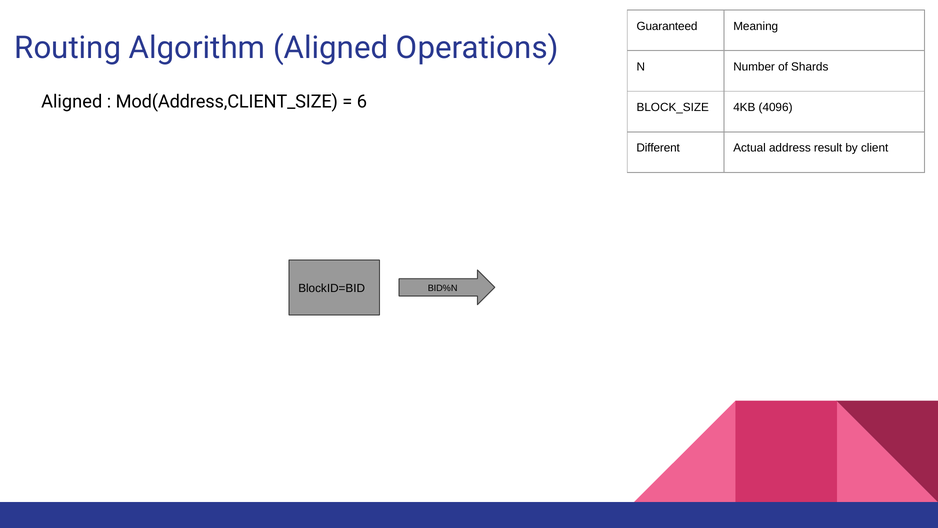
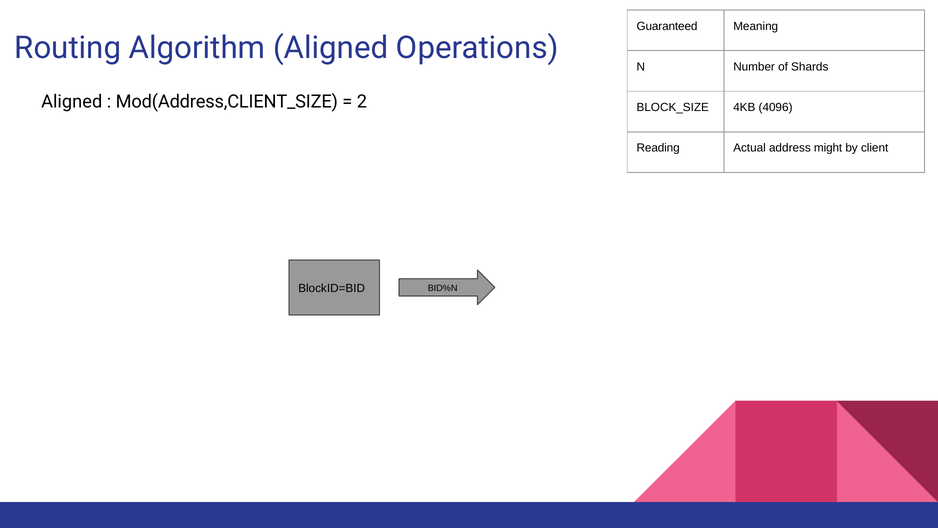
6: 6 -> 2
Different: Different -> Reading
result: result -> might
